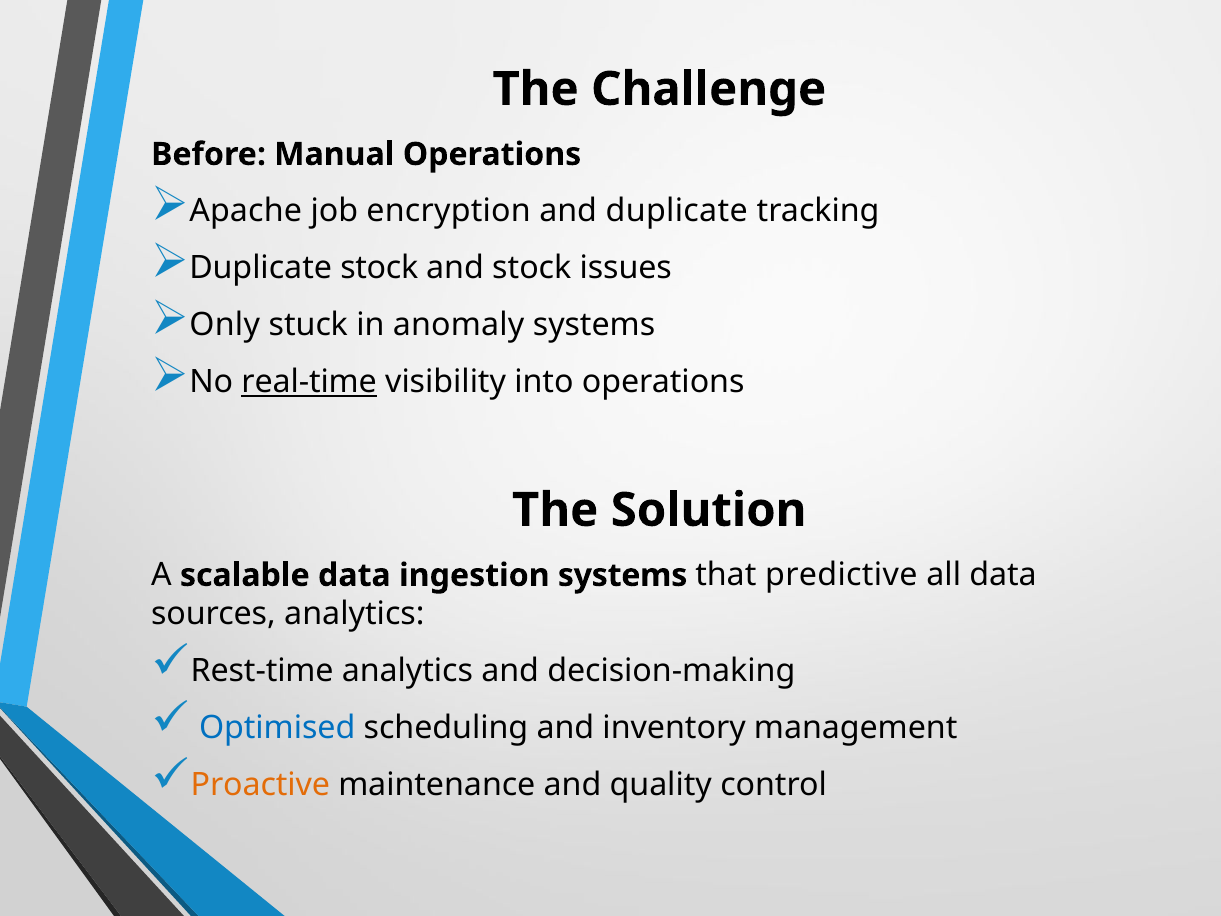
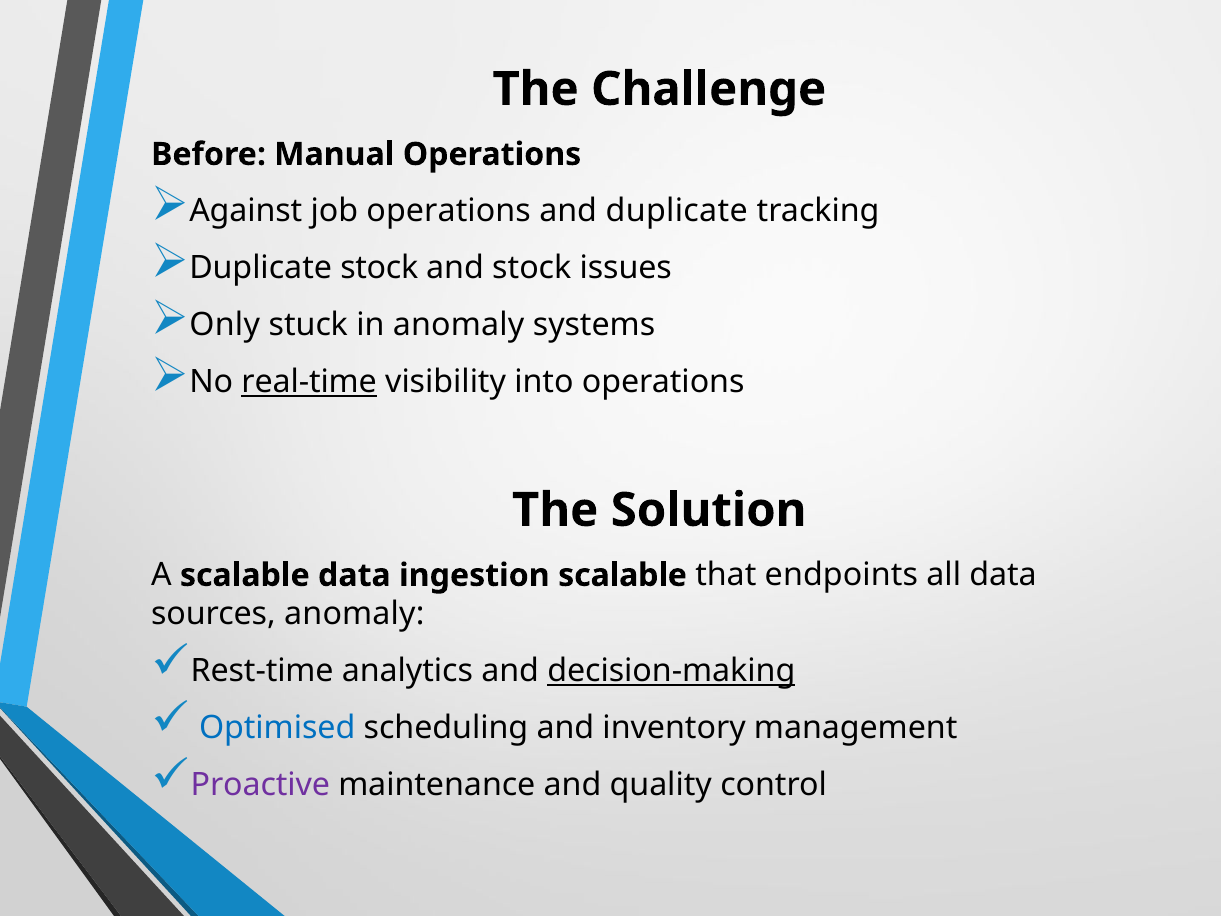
Apache: Apache -> Against
job encryption: encryption -> operations
ingestion systems: systems -> scalable
predictive: predictive -> endpoints
sources analytics: analytics -> anomaly
decision-making underline: none -> present
Proactive colour: orange -> purple
